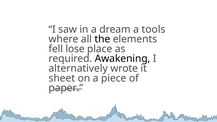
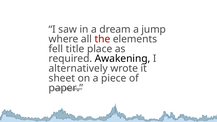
tools: tools -> jump
the colour: black -> red
lose: lose -> title
